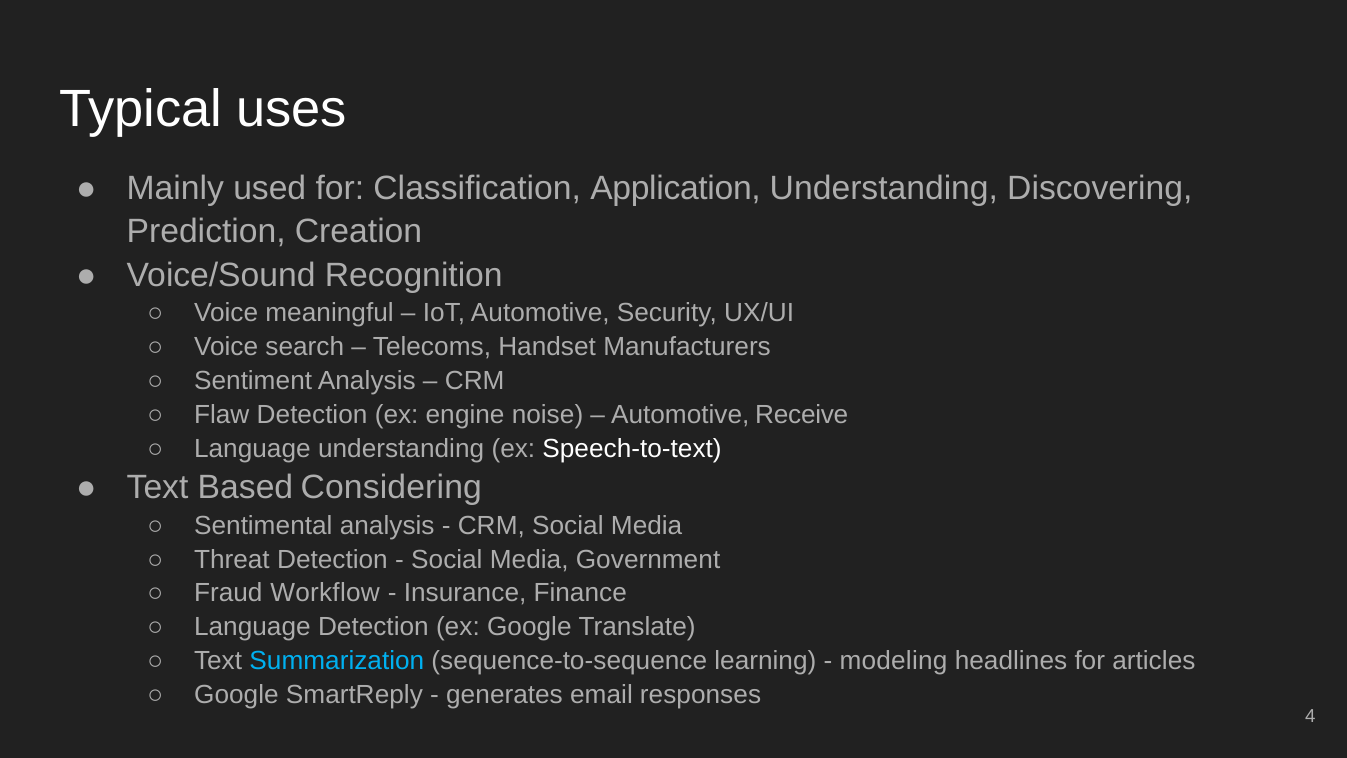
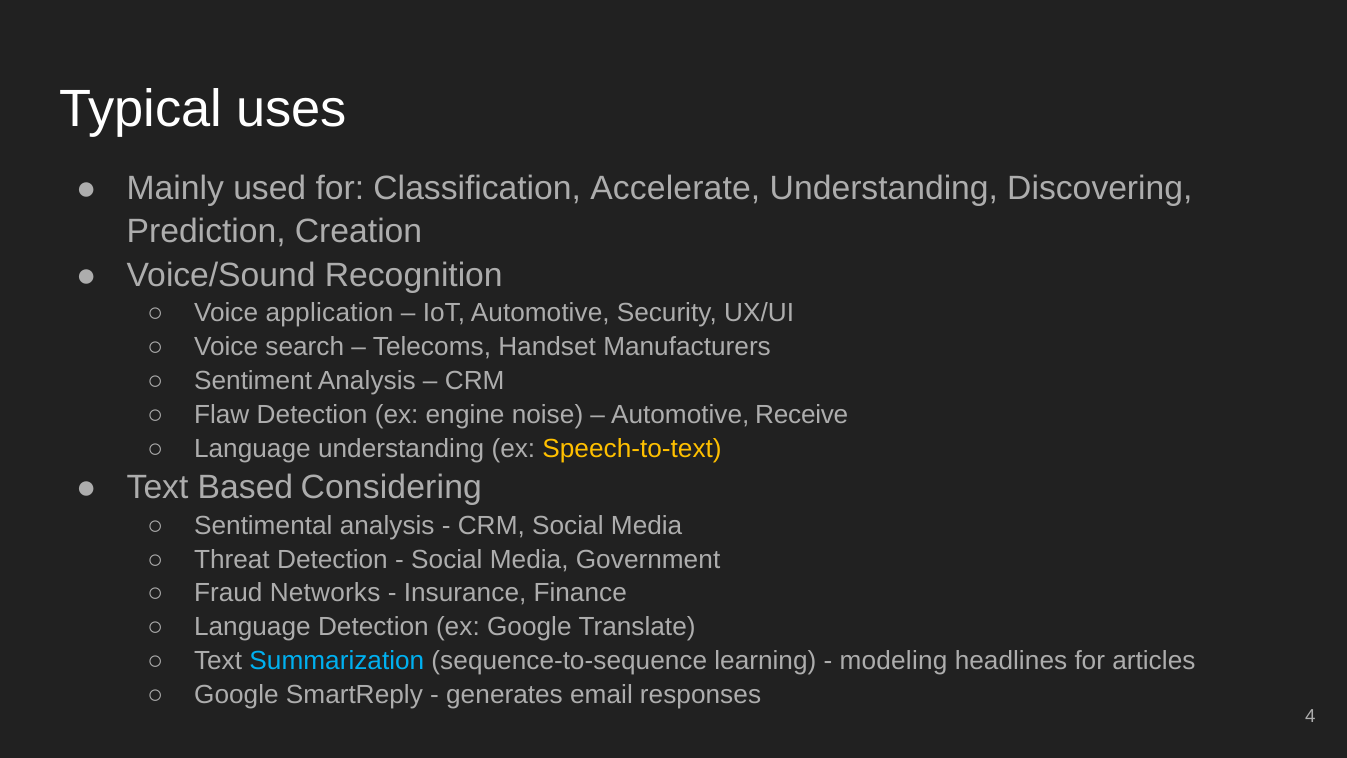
Application: Application -> Accelerate
meaningful: meaningful -> application
Speech-to-text colour: white -> yellow
Workflow: Workflow -> Networks
